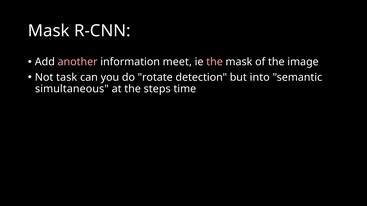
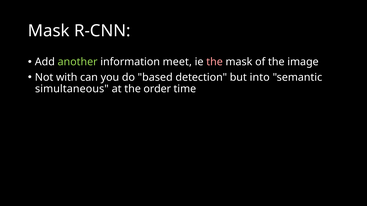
another colour: pink -> light green
task: task -> with
rotate: rotate -> based
steps: steps -> order
